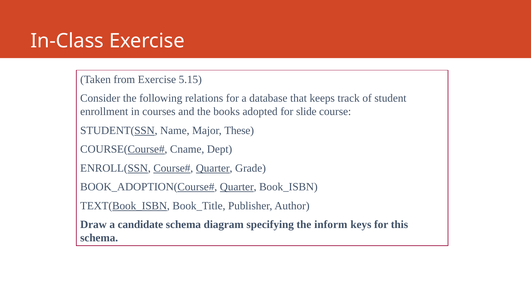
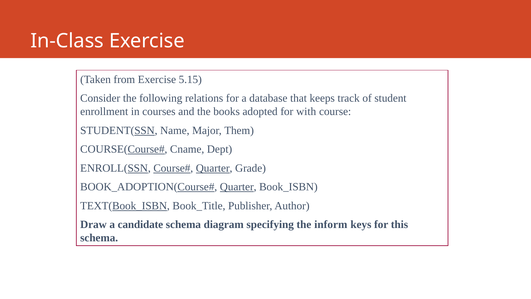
slide: slide -> with
These: These -> Them
